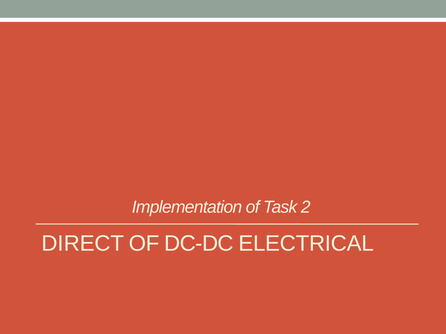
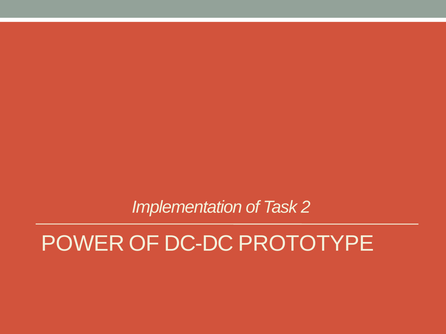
DIRECT: DIRECT -> POWER
ELECTRICAL: ELECTRICAL -> PROTOTYPE
